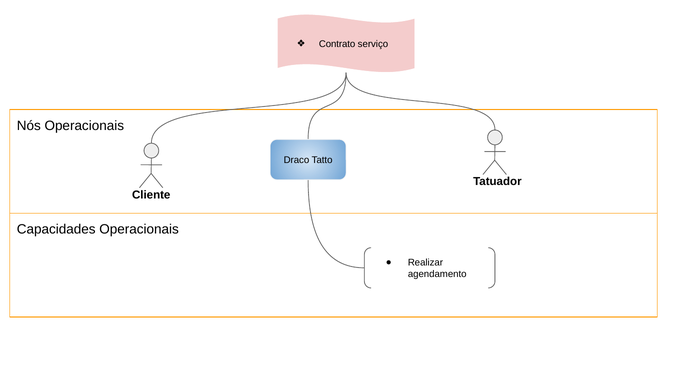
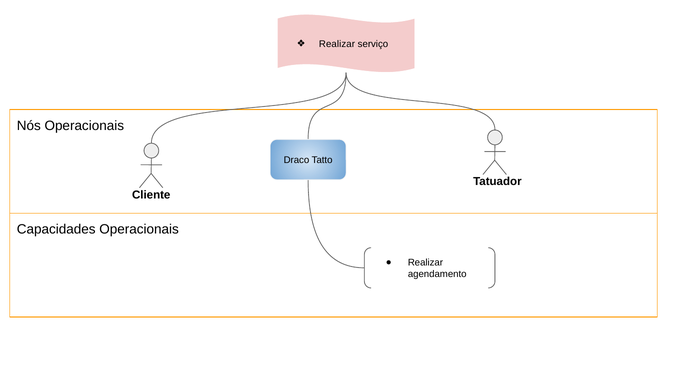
Contrato at (337, 44): Contrato -> Realizar
